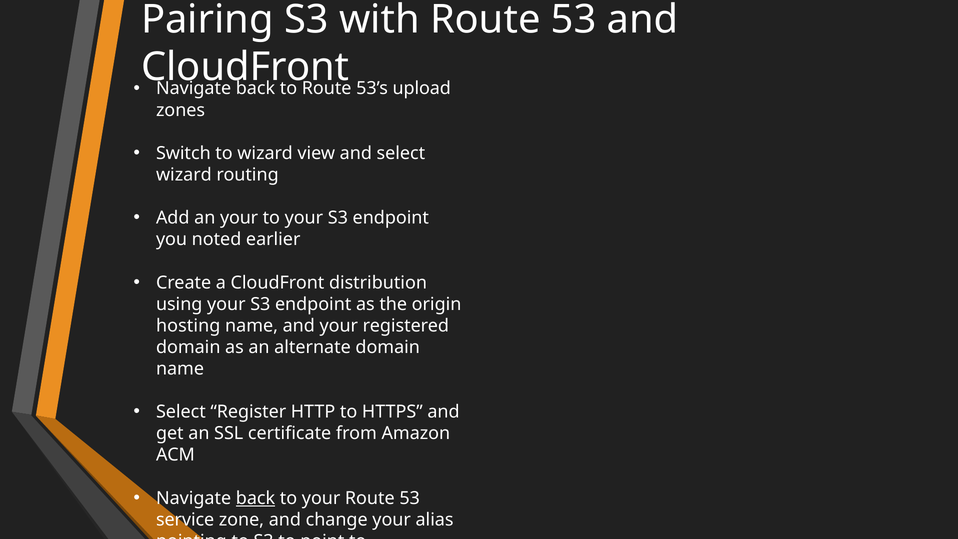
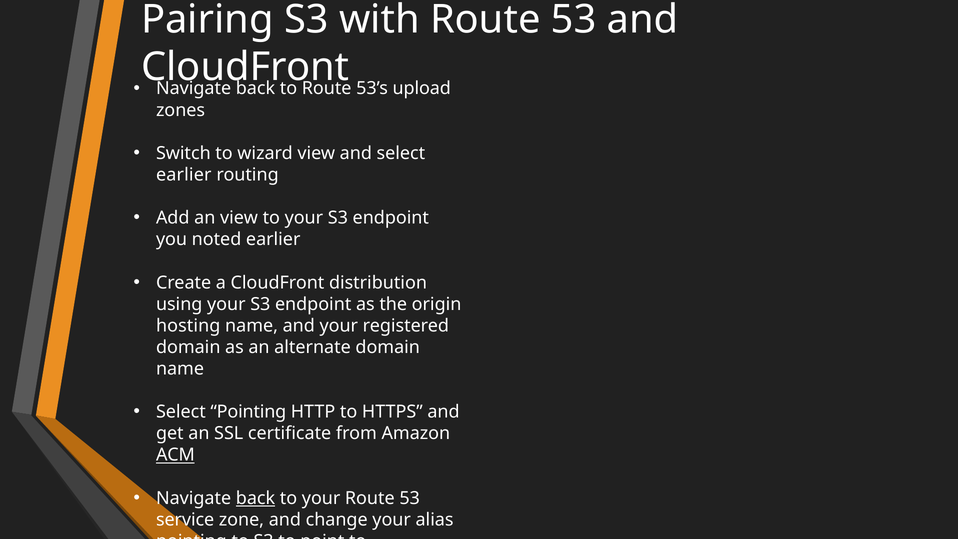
wizard at (184, 175): wizard -> earlier
an your: your -> view
Select Register: Register -> Pointing
ACM underline: none -> present
